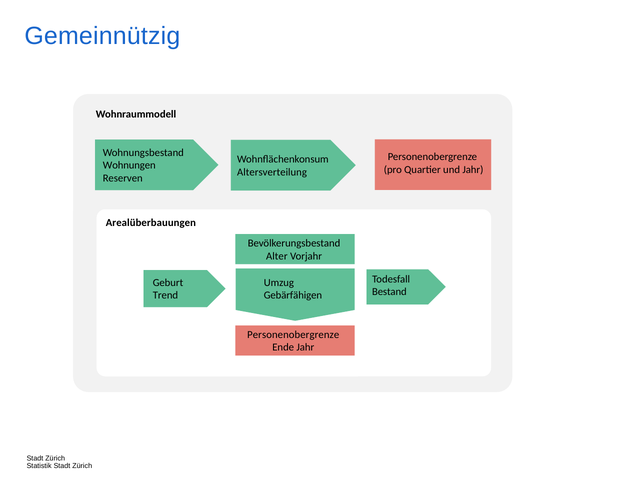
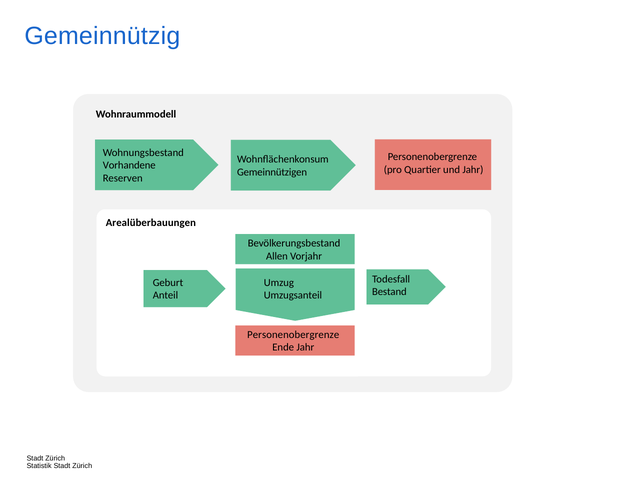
Wohnungen: Wohnungen -> Vorhandene
Altersverteilung: Altersverteilung -> Gemeinnützigen
Alter: Alter -> Allen
Trend: Trend -> Anteil
Gebärfähigen: Gebärfähigen -> Umzugsanteil
